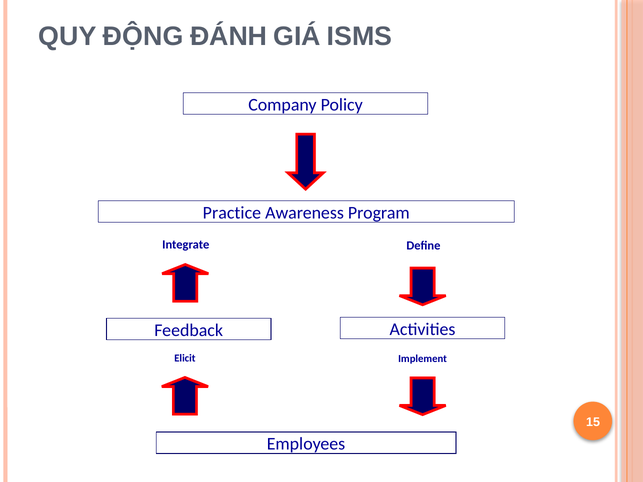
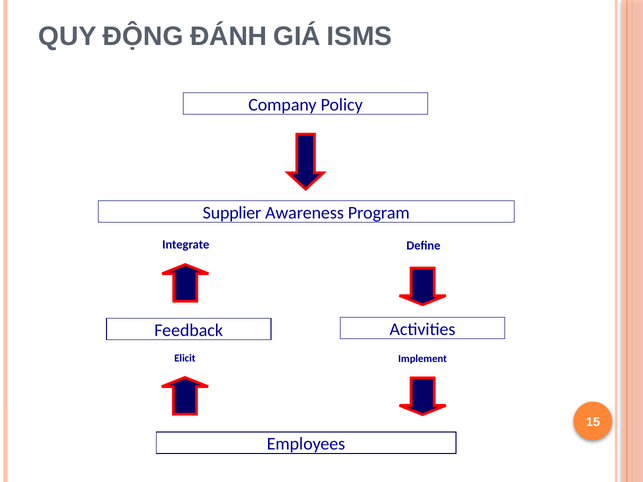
Practice: Practice -> Supplier
